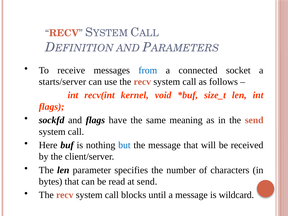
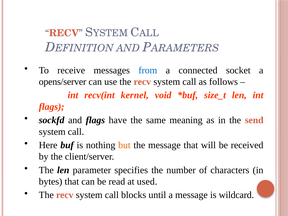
starts/server: starts/server -> opens/server
but colour: blue -> orange
at send: send -> used
